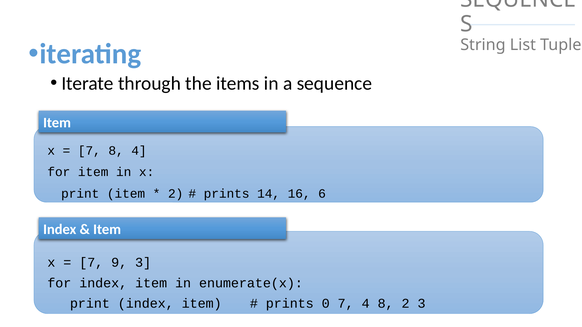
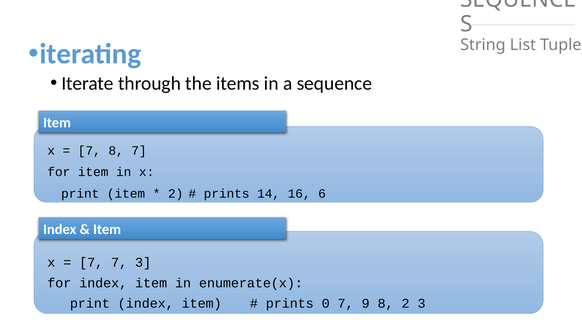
8 4: 4 -> 7
7 9: 9 -> 7
7 4: 4 -> 9
